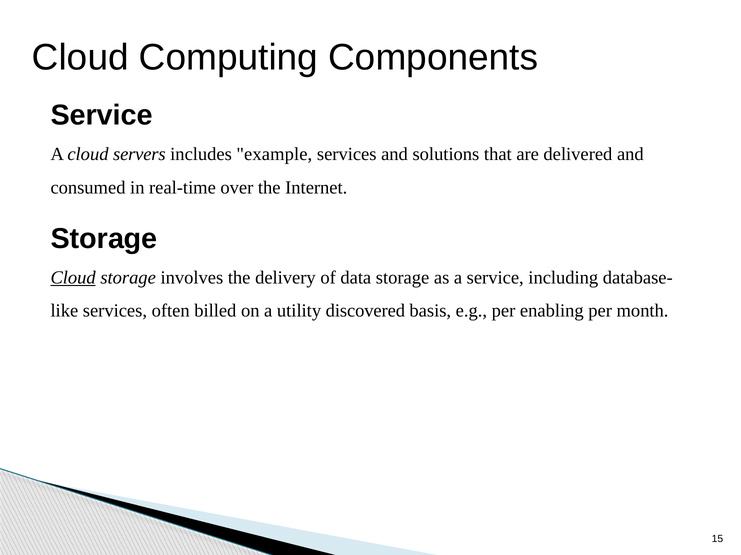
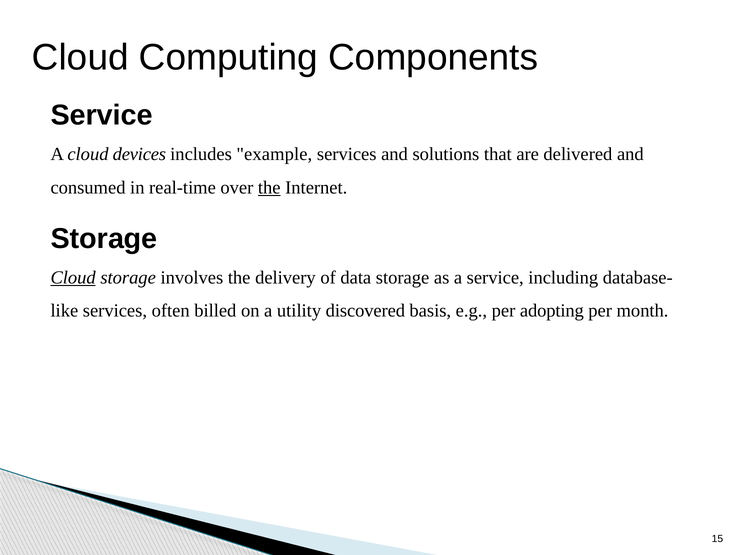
servers: servers -> devices
the at (269, 188) underline: none -> present
enabling: enabling -> adopting
